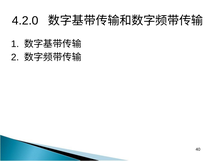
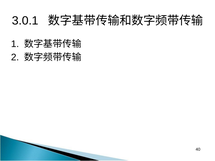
4.2.0: 4.2.0 -> 3.0.1
